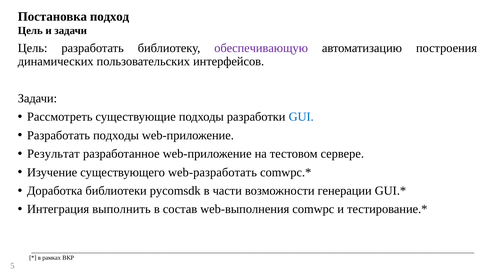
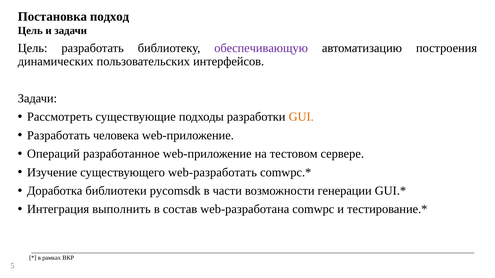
GUI colour: blue -> orange
Разработать подходы: подходы -> человека
Результат: Результат -> Операций
web-выполнения: web-выполнения -> web-разработана
